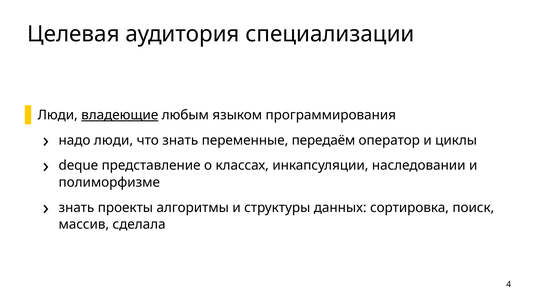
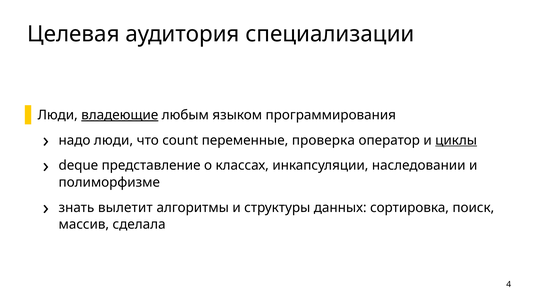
что знать: знать -> count
передаём: передаём -> проверка
циклы underline: none -> present
проекты: проекты -> вылетит
